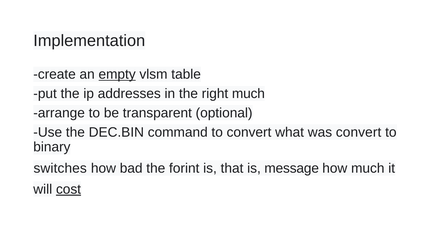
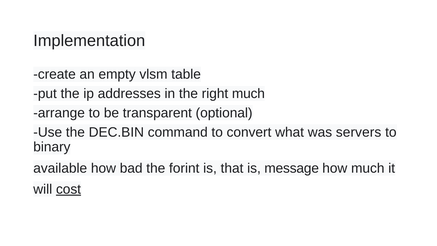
empty underline: present -> none
was convert: convert -> servers
switches: switches -> available
